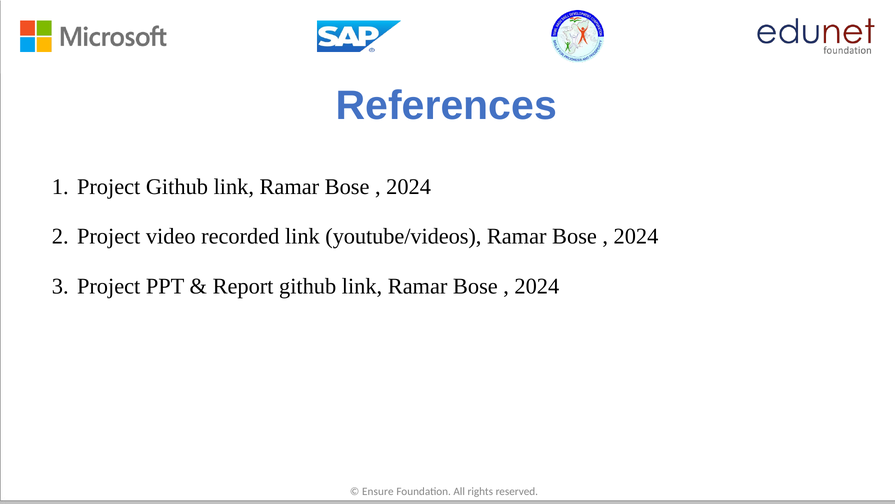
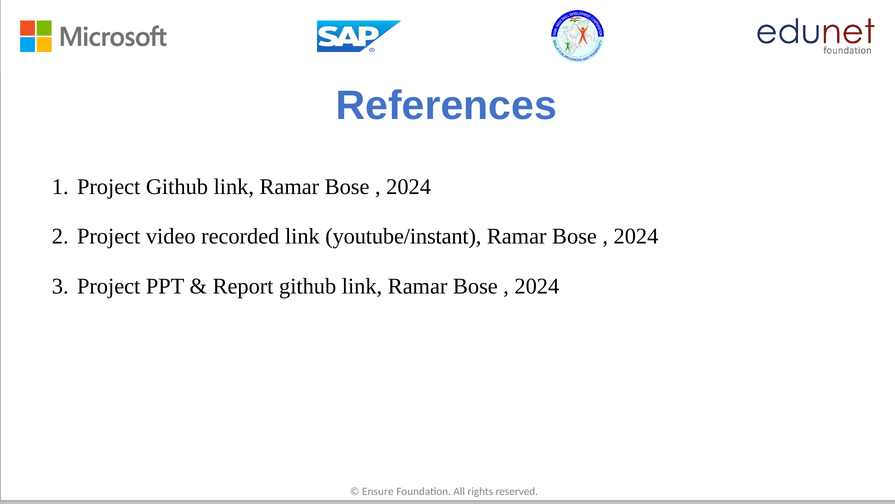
youtube/videos: youtube/videos -> youtube/instant
